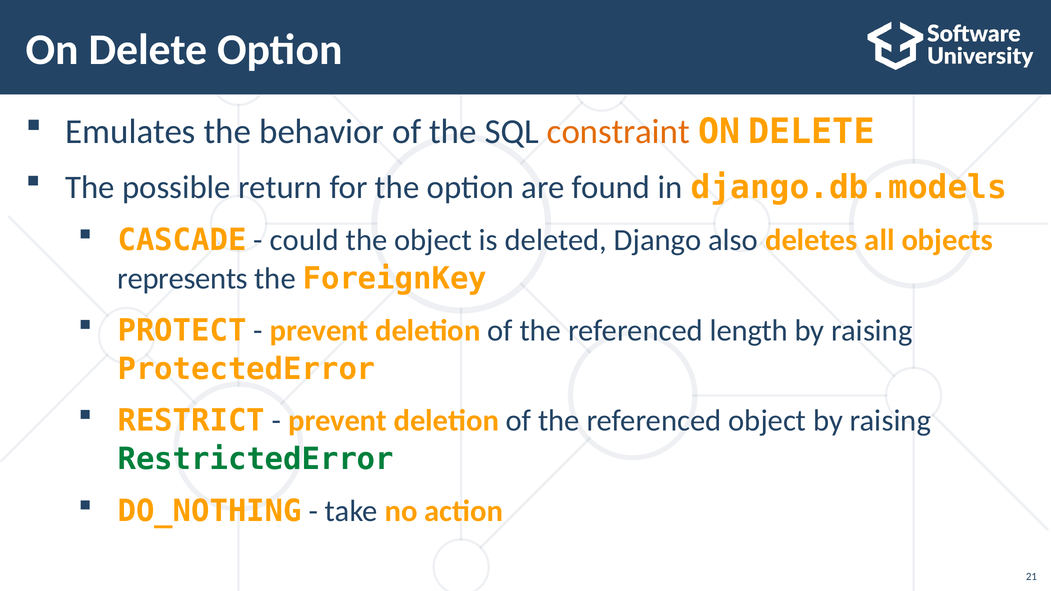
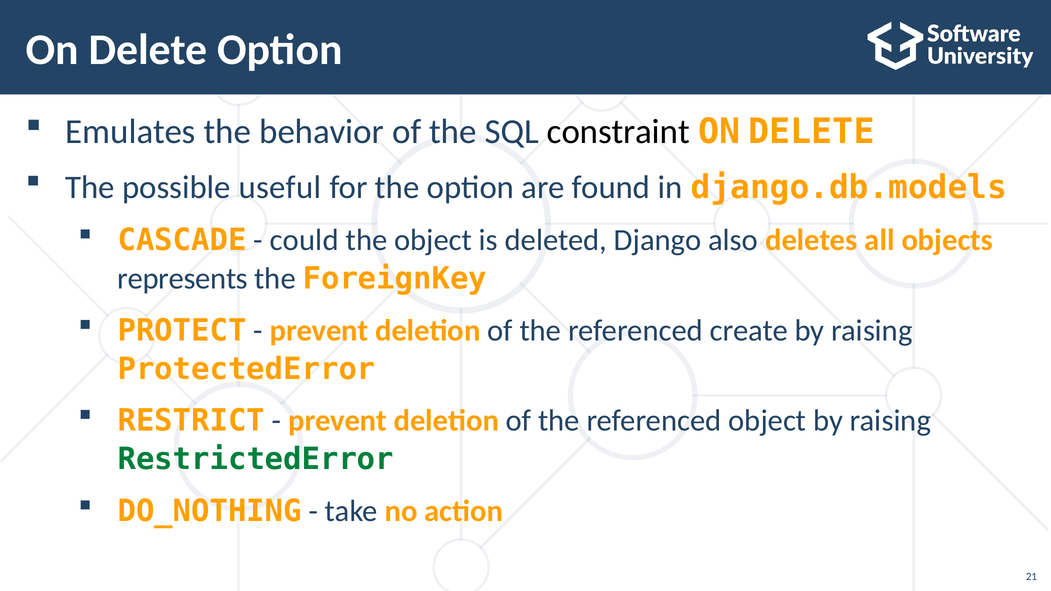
constraint colour: orange -> black
return: return -> useful
length: length -> create
